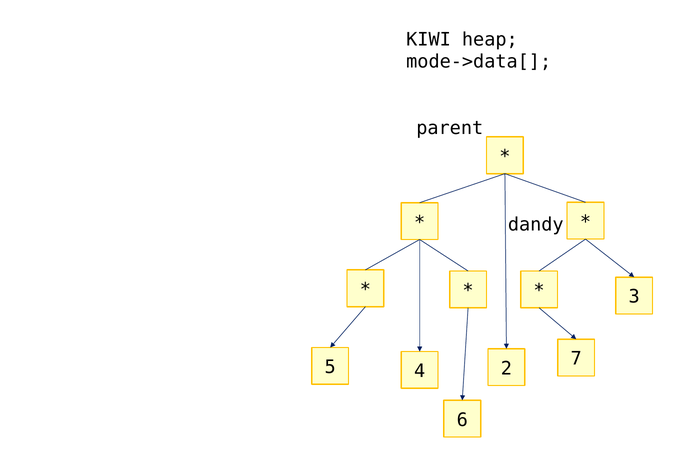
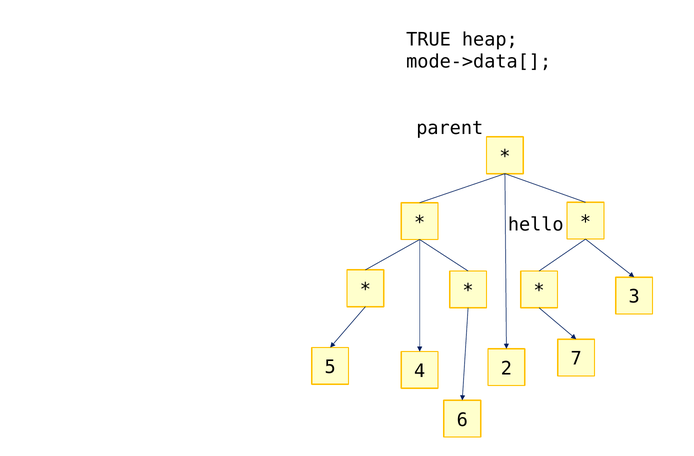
KIWI: KIWI -> TRUE
dandy: dandy -> hello
